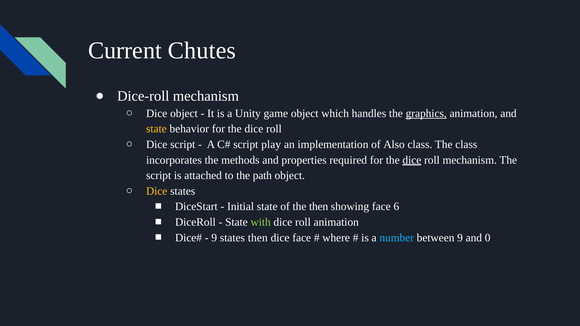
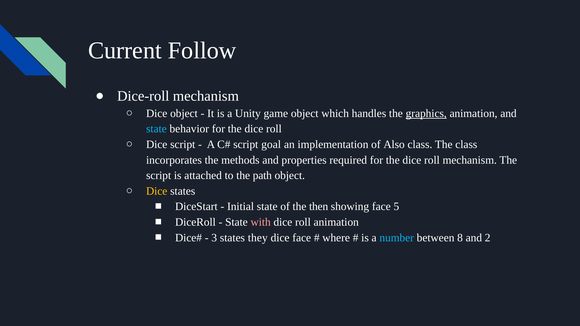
Chutes: Chutes -> Follow
state at (156, 129) colour: yellow -> light blue
play: play -> goal
dice at (412, 160) underline: present -> none
6: 6 -> 5
with colour: light green -> pink
9 at (214, 238): 9 -> 3
states then: then -> they
between 9: 9 -> 8
0: 0 -> 2
